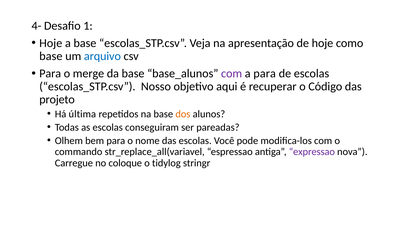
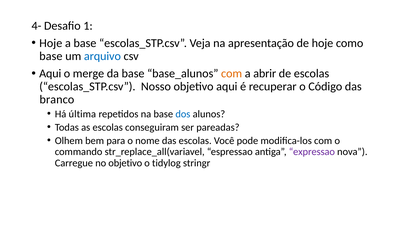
Para at (50, 74): Para -> Aqui
com at (232, 74) colour: purple -> orange
a para: para -> abrir
projeto: projeto -> branco
dos colour: orange -> blue
no coloque: coloque -> objetivo
